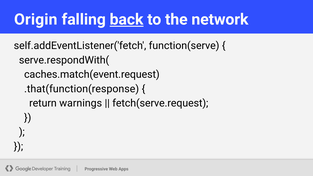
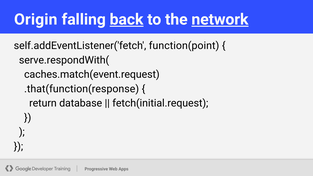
network underline: none -> present
function(serve: function(serve -> function(point
warnings: warnings -> database
fetch(serve.request: fetch(serve.request -> fetch(initial.request
